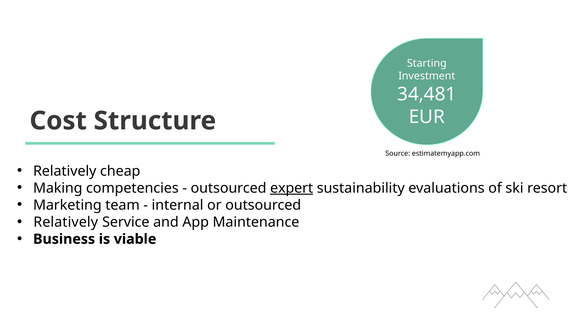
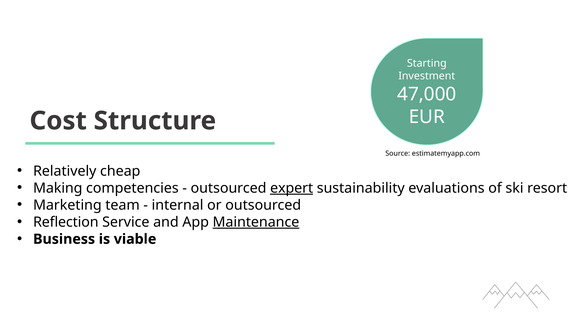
34,481: 34,481 -> 47,000
Relatively at (66, 222): Relatively -> Reflection
Maintenance underline: none -> present
